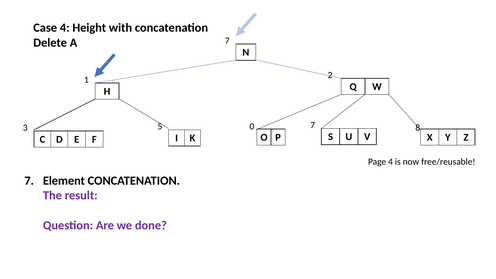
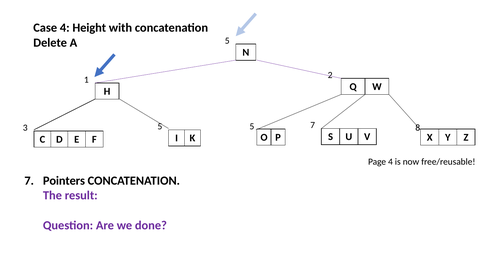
A 7: 7 -> 5
5 0: 0 -> 5
Element: Element -> Pointers
